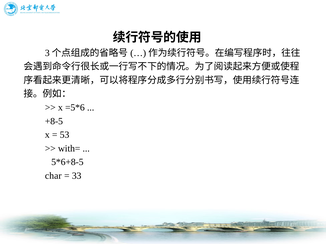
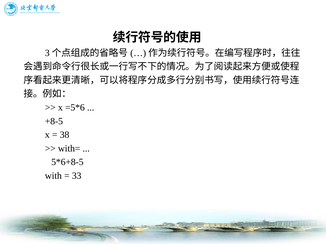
53: 53 -> 38
char: char -> with
